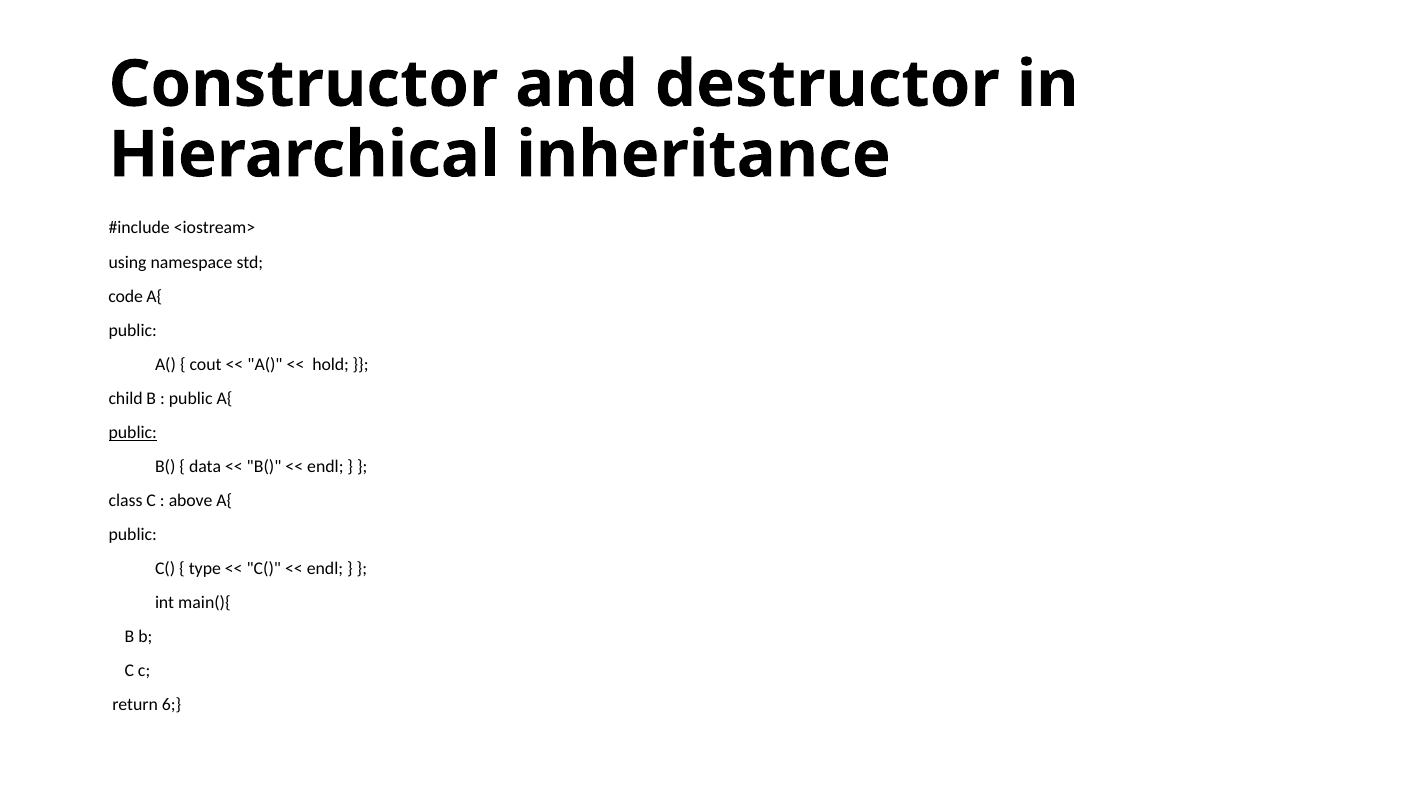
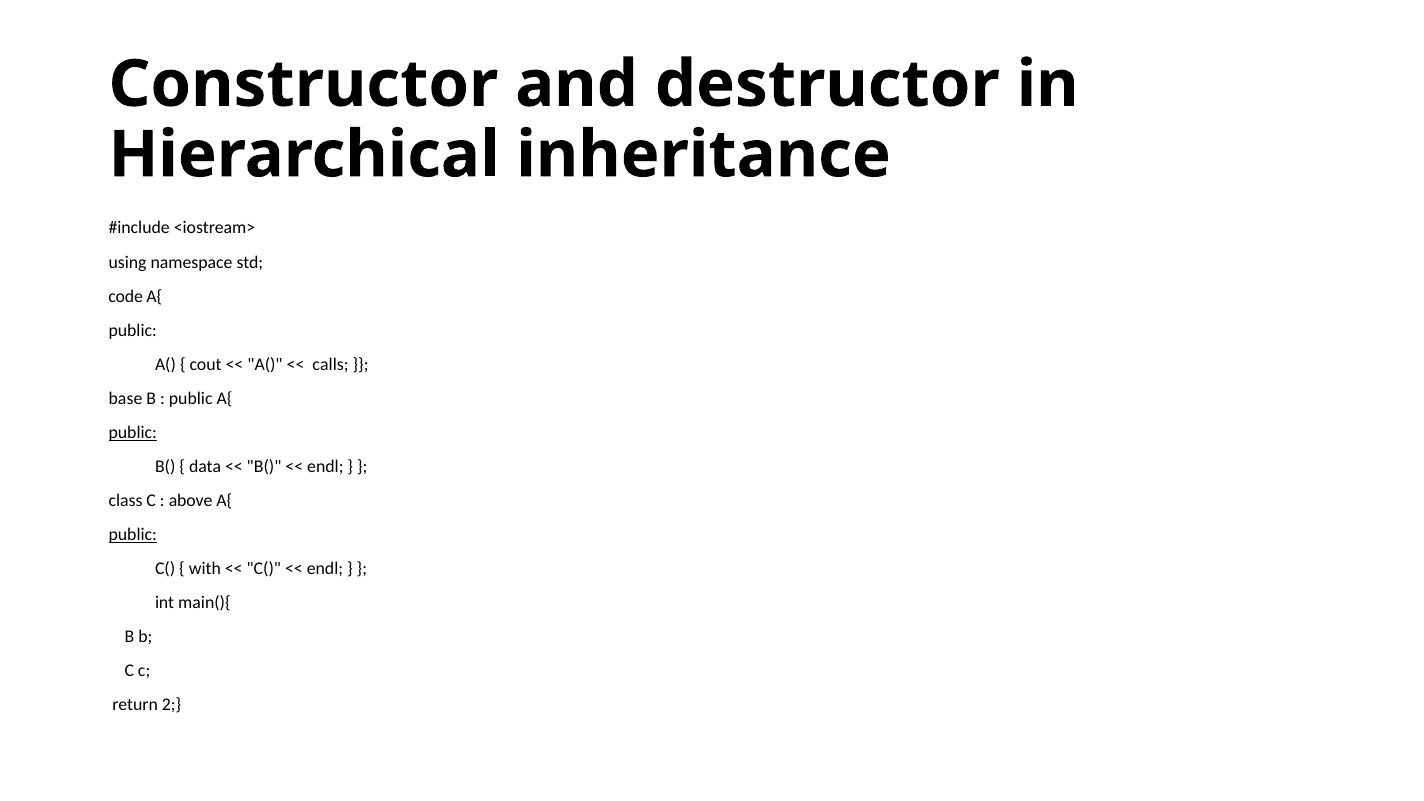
hold: hold -> calls
child: child -> base
public at (133, 535) underline: none -> present
type: type -> with
6: 6 -> 2
